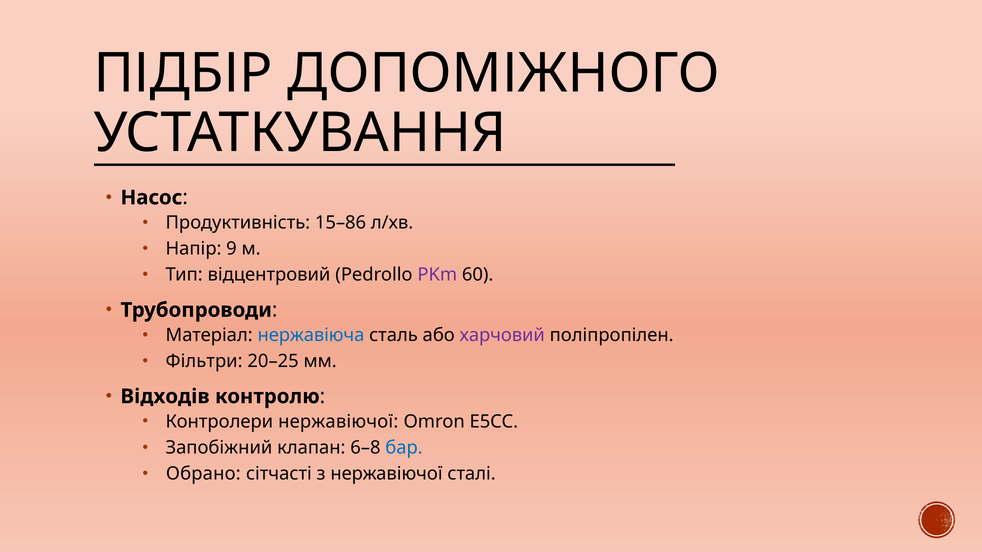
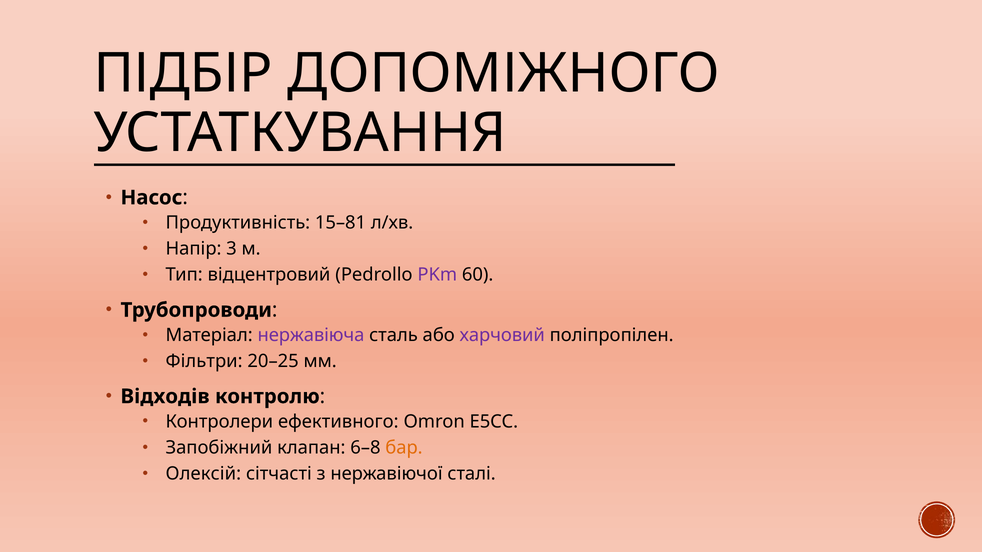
15–86: 15–86 -> 15–81
9: 9 -> 3
нержавіюча colour: blue -> purple
Контролери нержавіючої: нержавіючої -> ефективного
бар colour: blue -> orange
Обрано: Обрано -> Олексій
